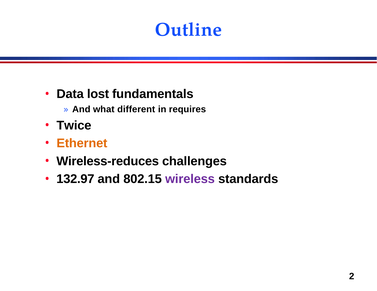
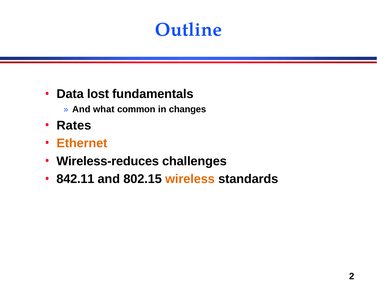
different: different -> common
requires: requires -> changes
Twice: Twice -> Rates
132.97: 132.97 -> 842.11
wireless colour: purple -> orange
